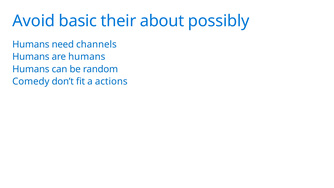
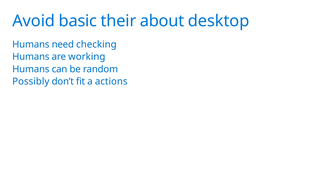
possibly: possibly -> desktop
channels: channels -> checking
are humans: humans -> working
Comedy: Comedy -> Possibly
